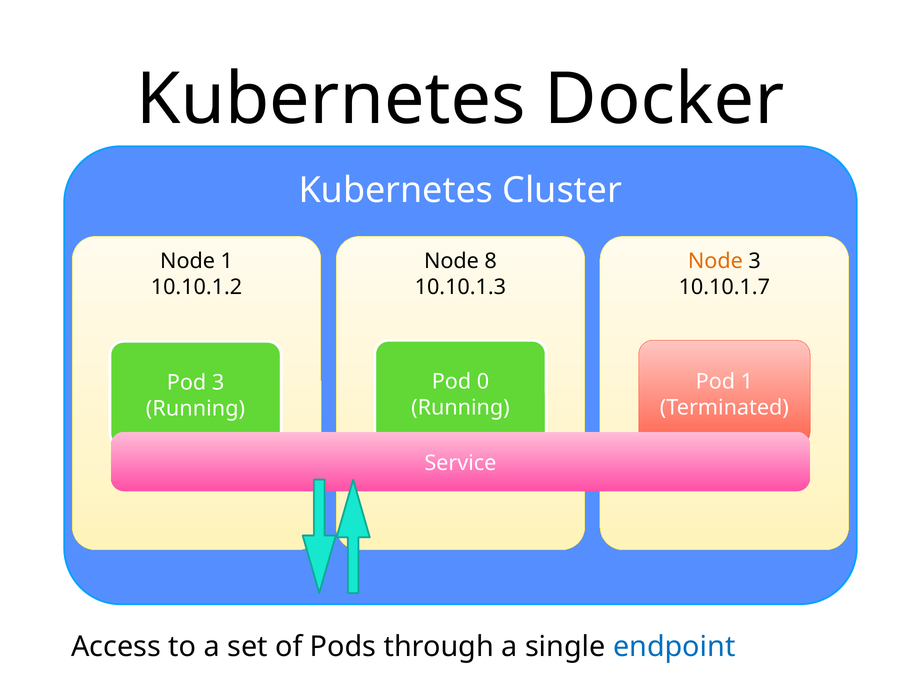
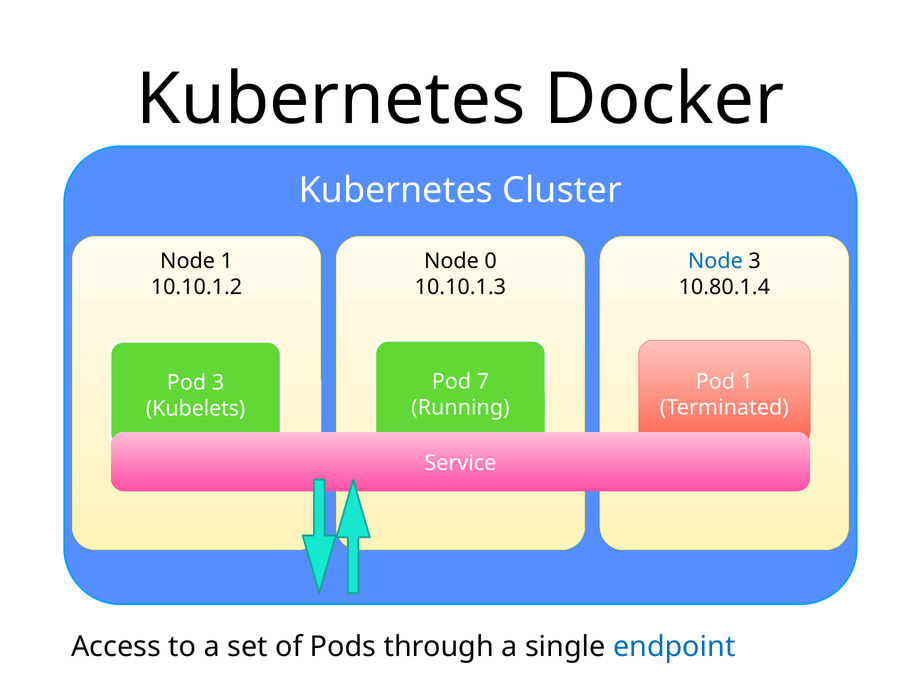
8: 8 -> 0
Node at (715, 261) colour: orange -> blue
10.10.1.7: 10.10.1.7 -> 10.80.1.4
0: 0 -> 7
Running at (195, 408): Running -> Kubelets
